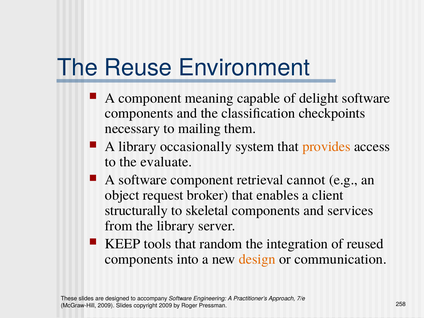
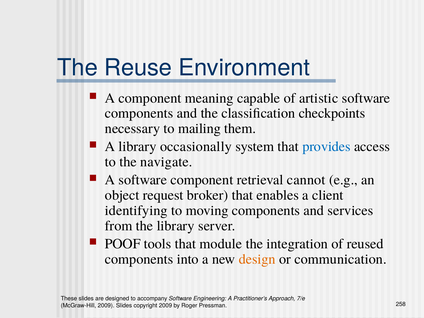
delight: delight -> artistic
provides colour: orange -> blue
evaluate: evaluate -> navigate
structurally: structurally -> identifying
skeletal: skeletal -> moving
KEEP: KEEP -> POOF
random: random -> module
